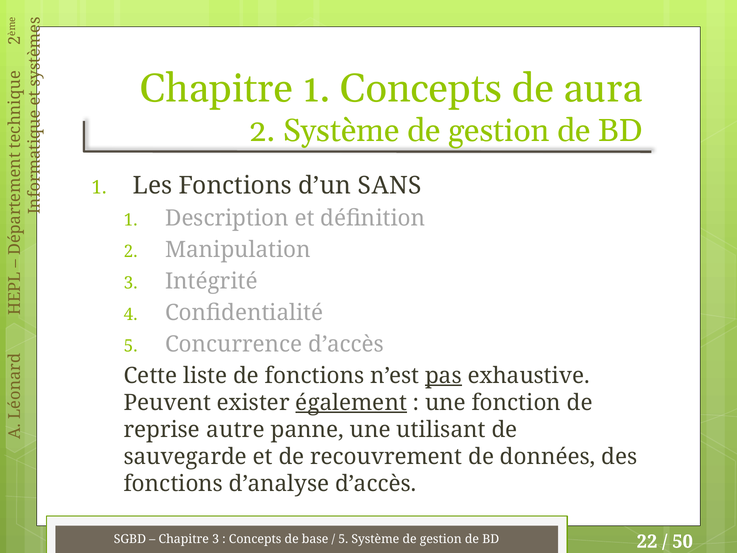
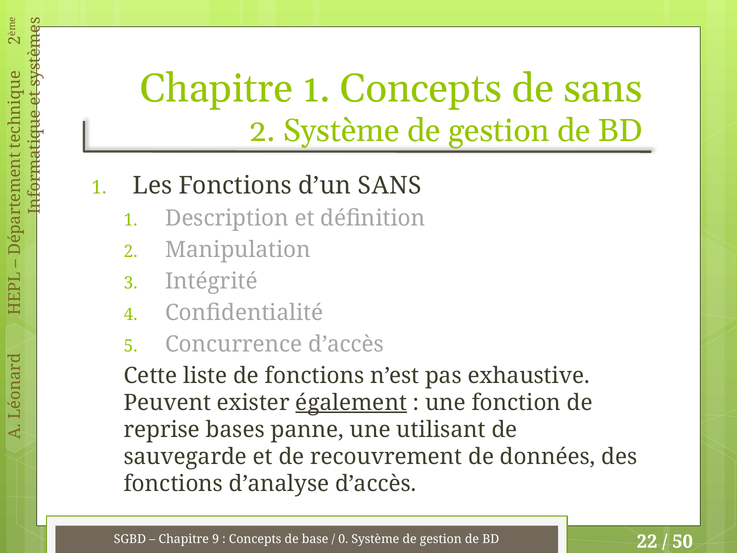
de aura: aura -> sans
pas underline: present -> none
autre: autre -> bases
Chapitre 3: 3 -> 9
5 at (343, 539): 5 -> 0
